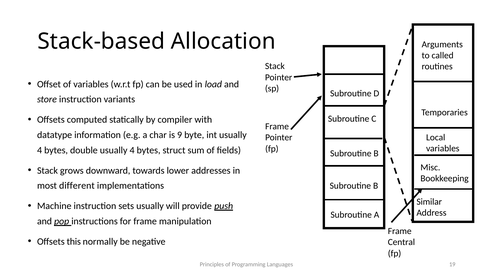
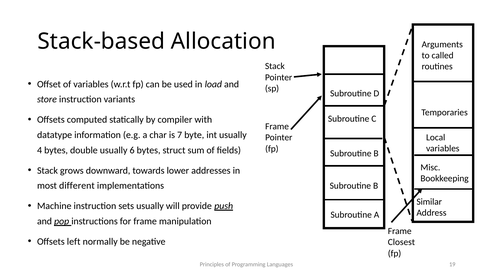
9: 9 -> 7
double usually 4: 4 -> 6
this: this -> left
Central: Central -> Closest
